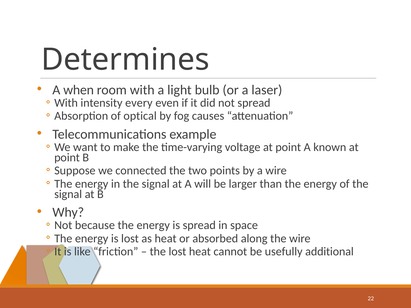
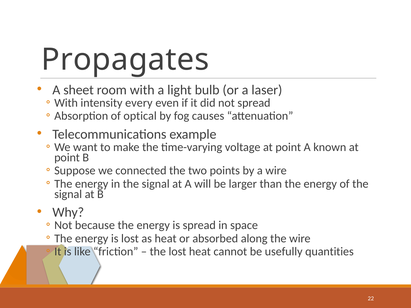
Determines: Determines -> Propagates
when: when -> sheet
additional: additional -> quantities
